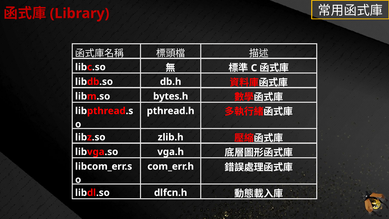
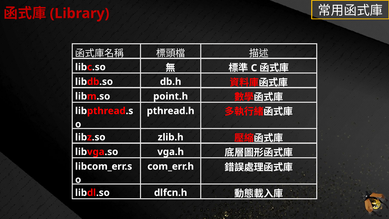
bytes.h: bytes.h -> point.h
